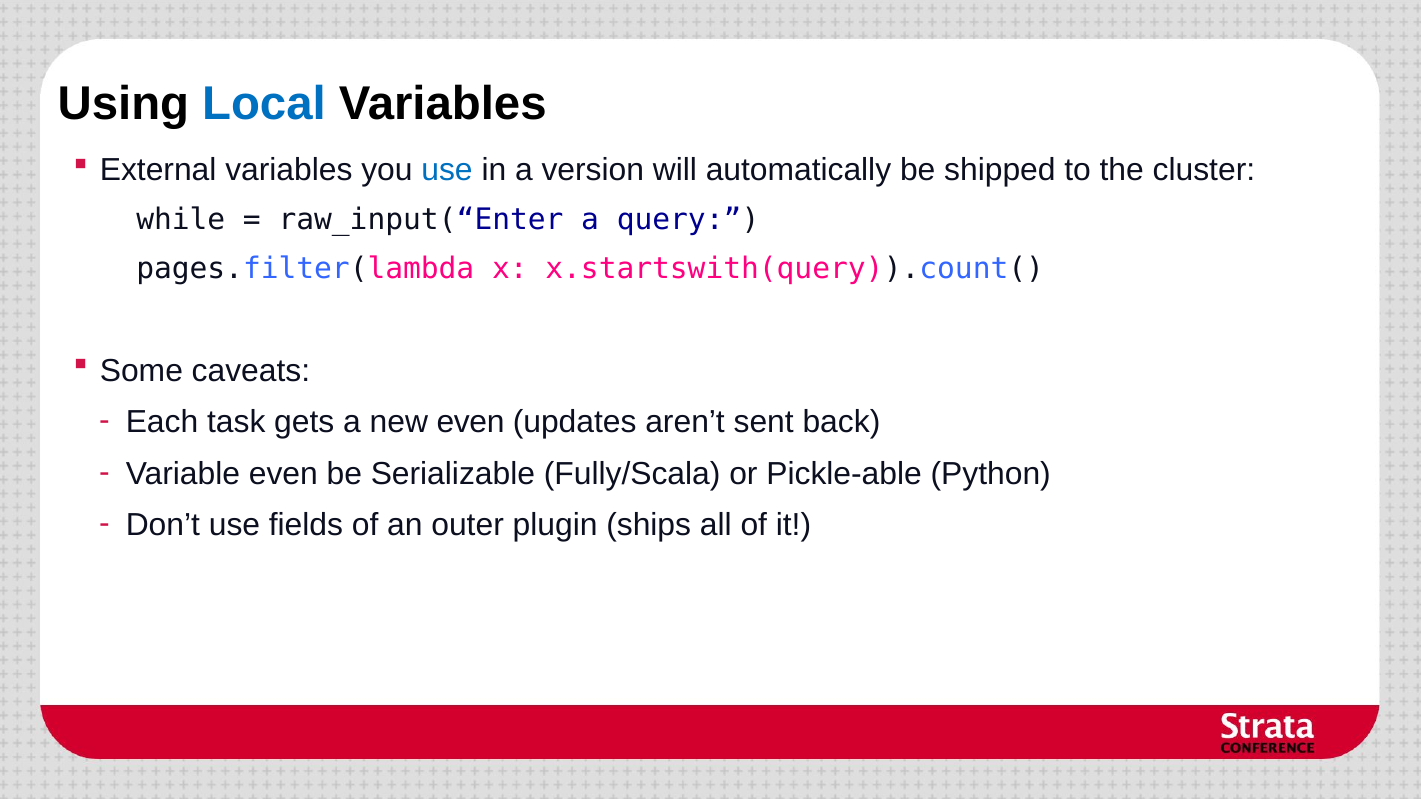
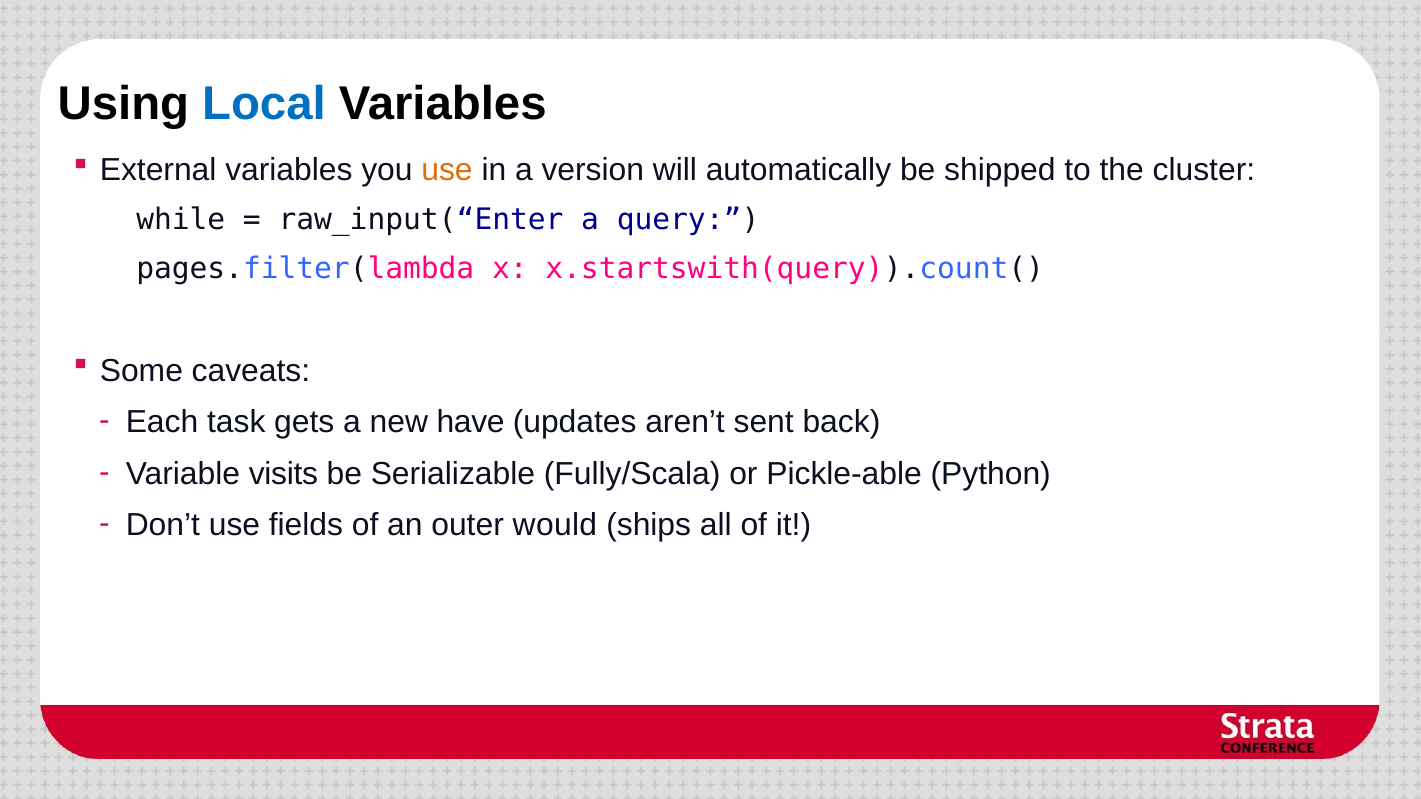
use at (447, 170) colour: blue -> orange
new even: even -> have
Variable even: even -> visits
plugin: plugin -> would
